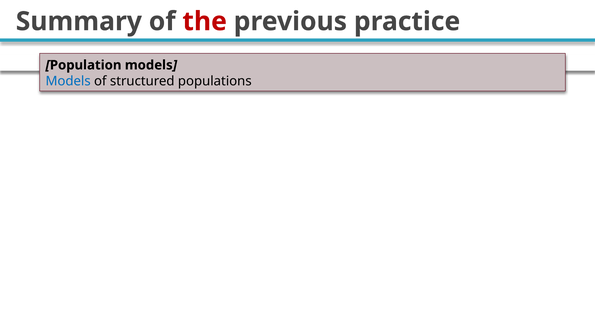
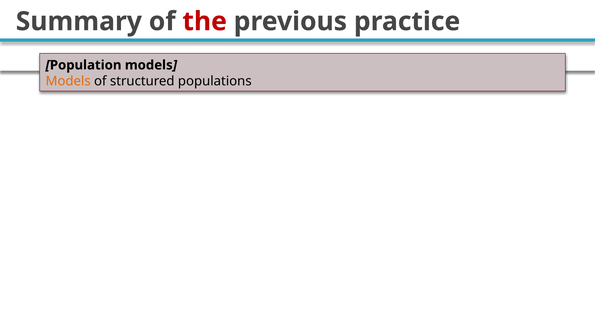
Models at (68, 81) colour: blue -> orange
